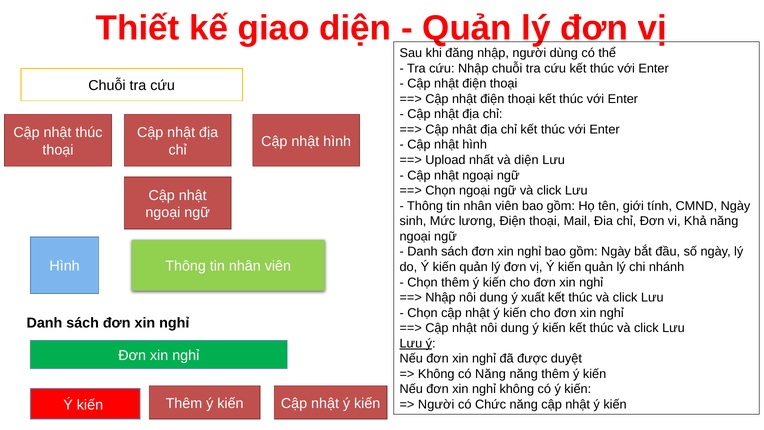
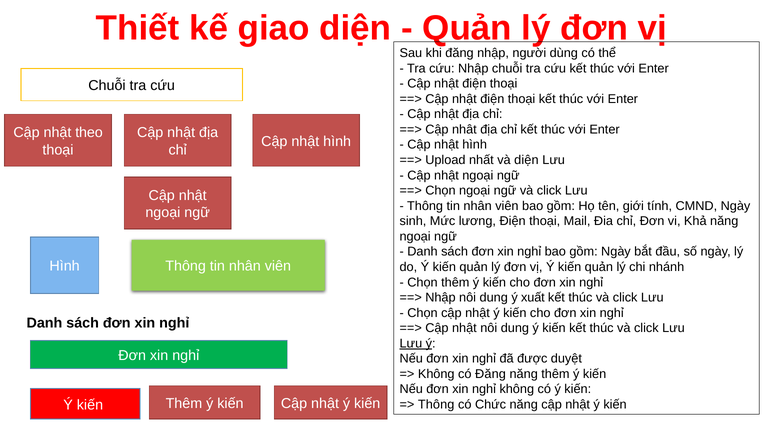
nhật thúc: thúc -> theo
có Năng: Năng -> Đăng
Người at (436, 404): Người -> Thông
